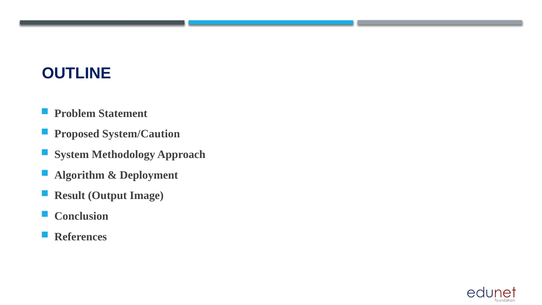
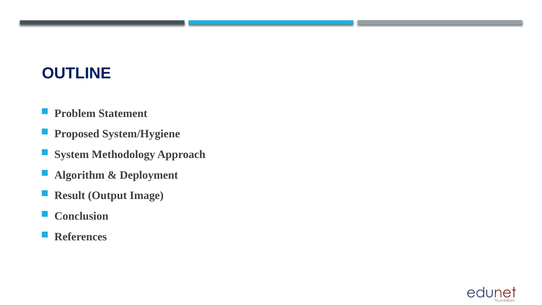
System/Caution: System/Caution -> System/Hygiene
